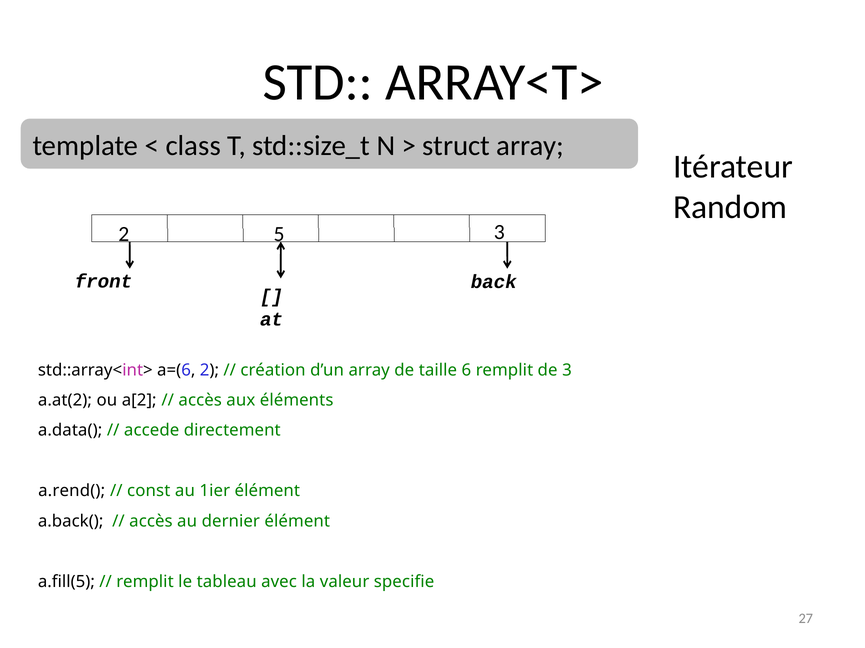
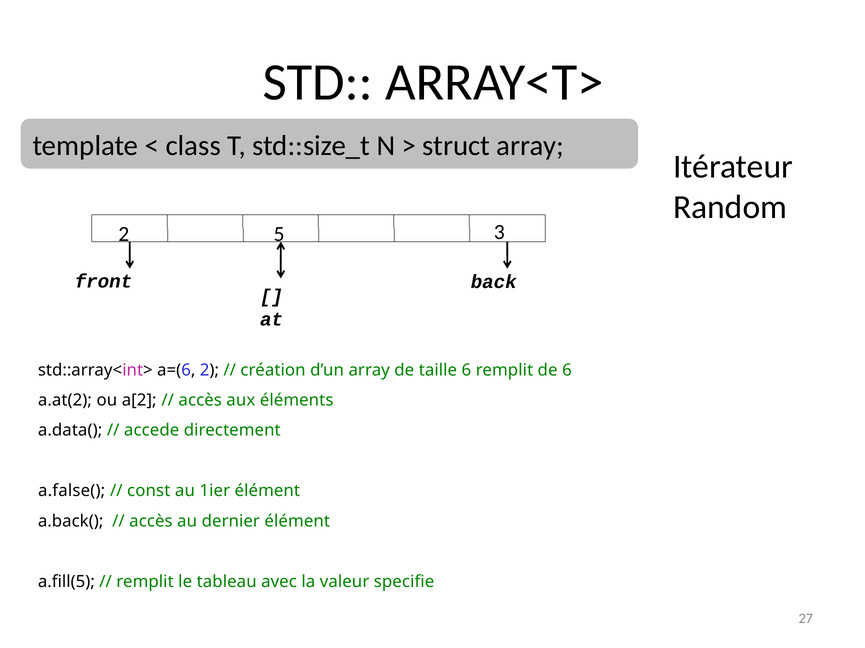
de 3: 3 -> 6
a.rend(: a.rend( -> a.false(
